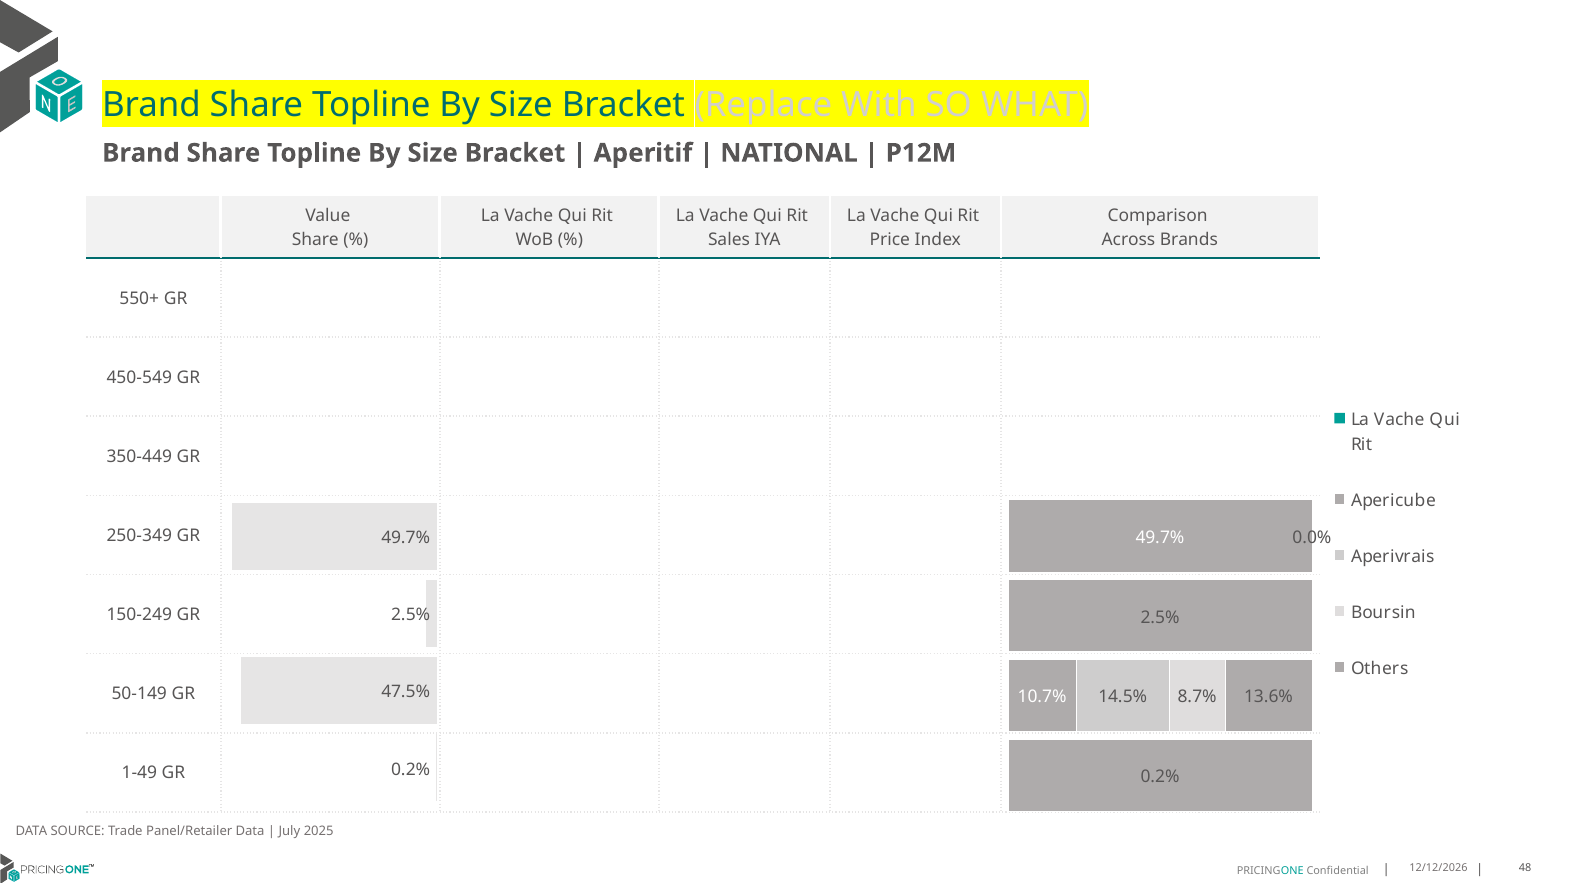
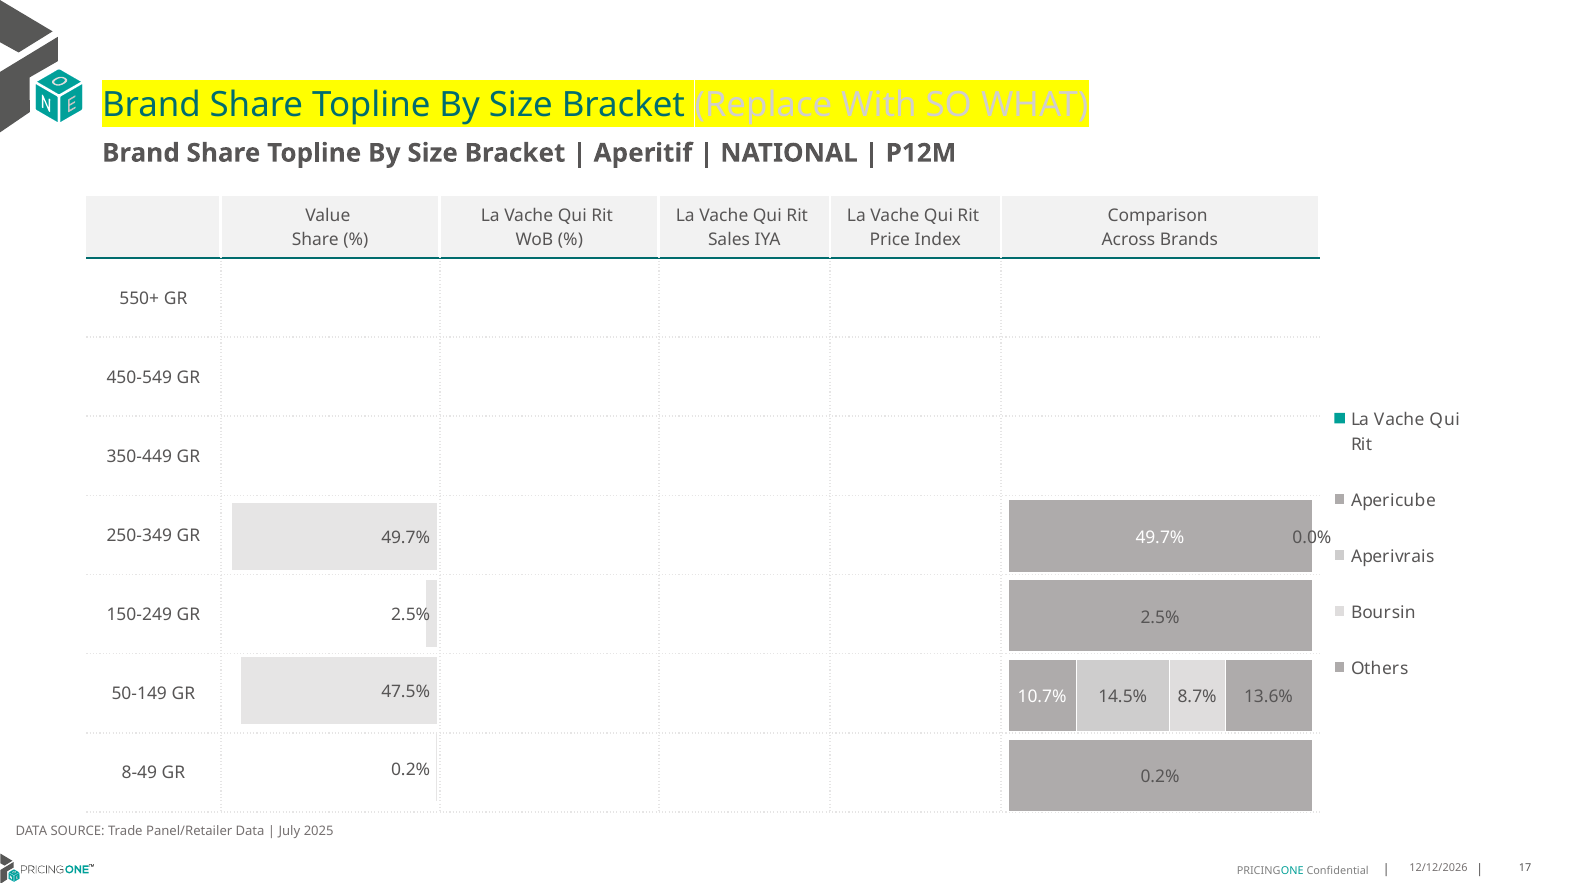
1-49: 1-49 -> 8-49
48: 48 -> 17
